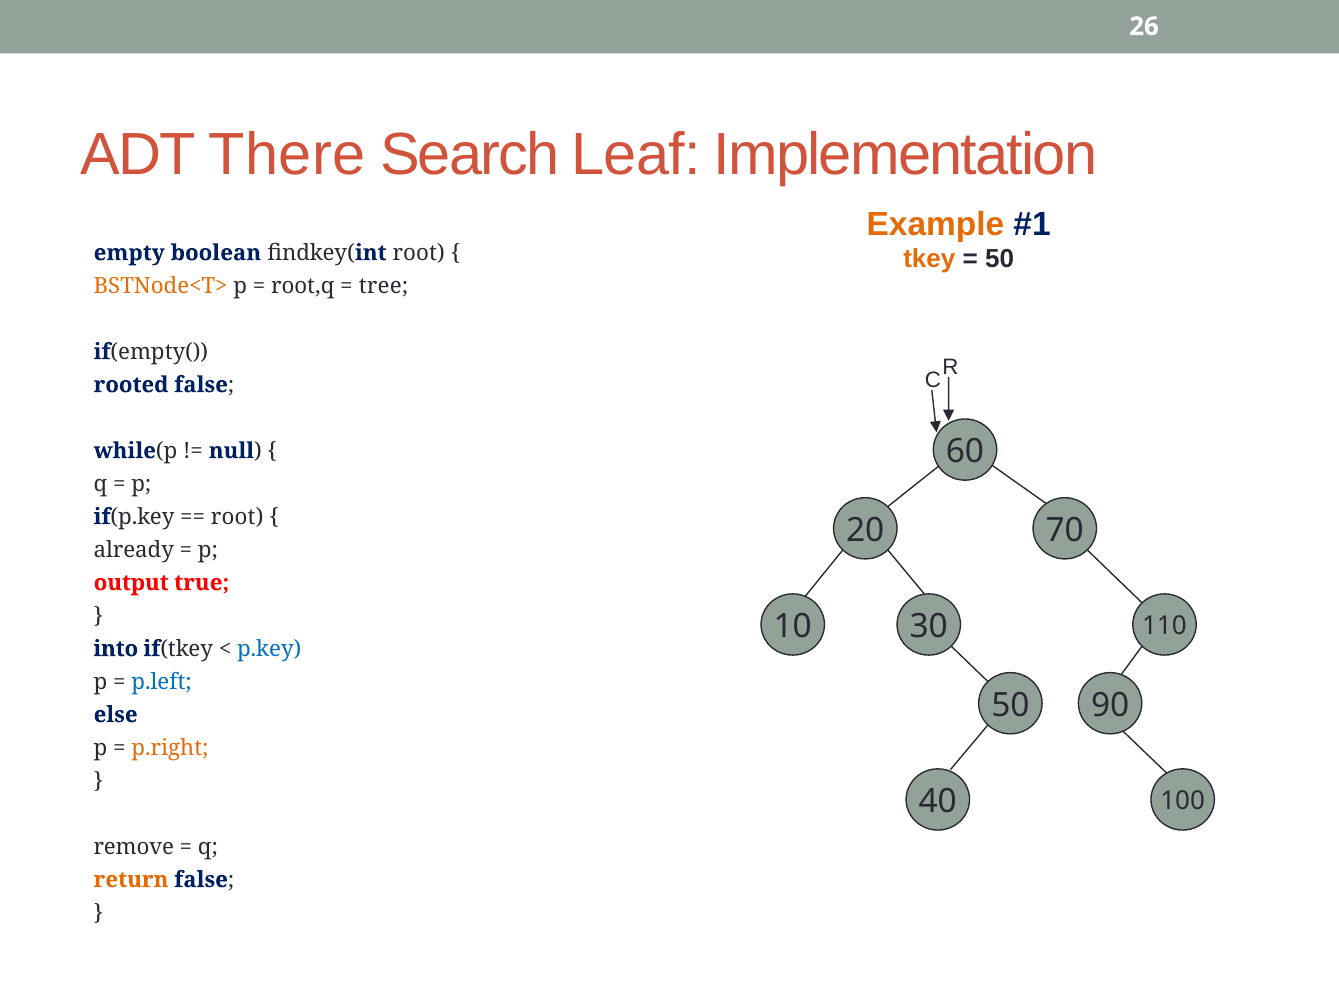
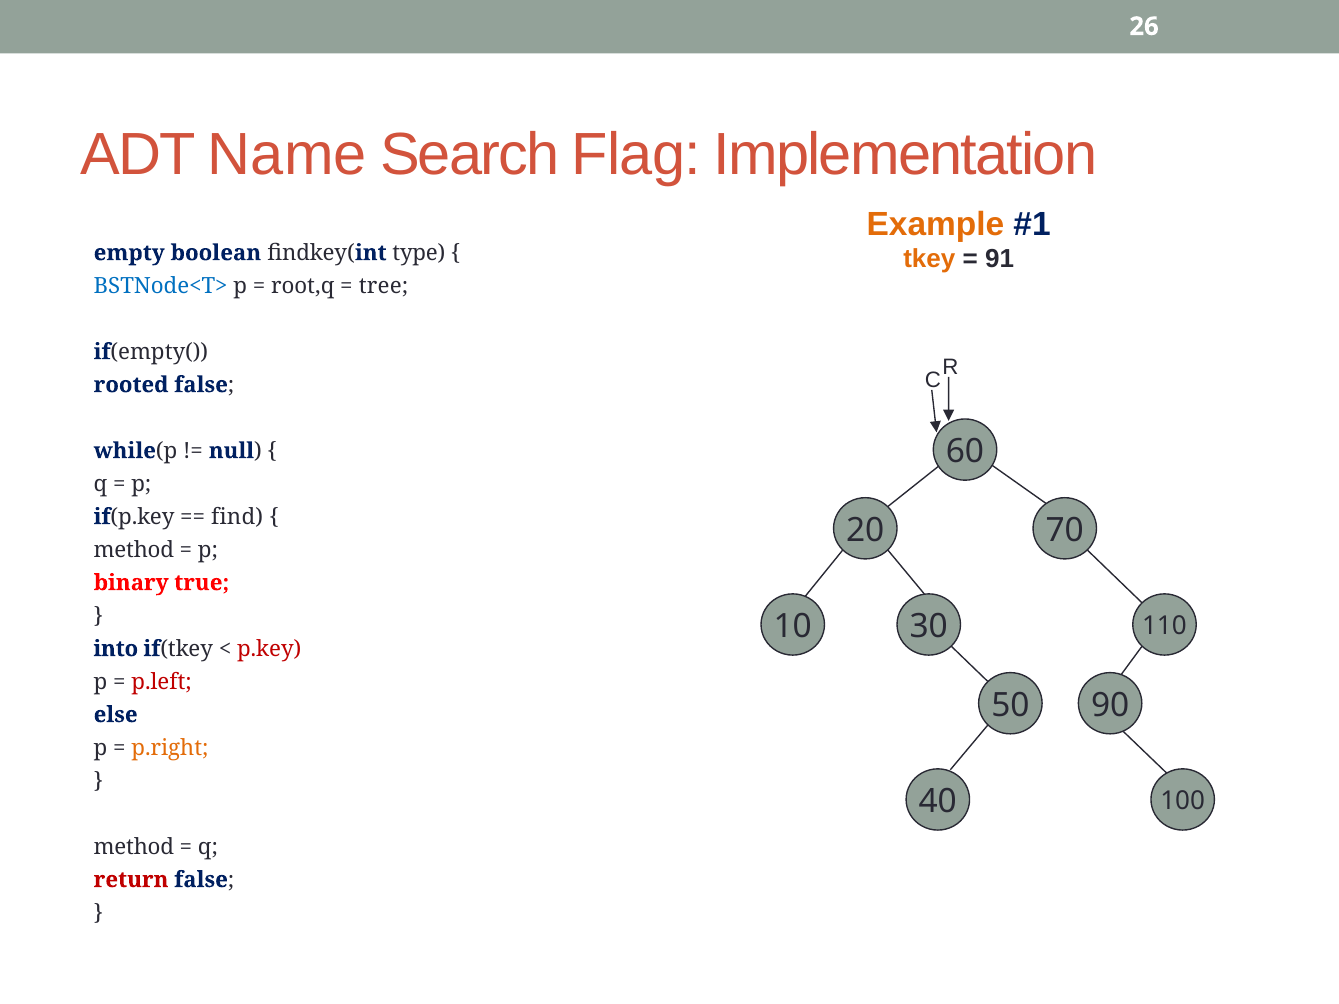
There: There -> Name
Leaf: Leaf -> Flag
findkey(int root: root -> type
50 at (1000, 259): 50 -> 91
BSTNode<T> colour: orange -> blue
root at (237, 517): root -> find
already at (134, 550): already -> method
output: output -> binary
p.key colour: blue -> red
p.left colour: blue -> red
remove at (134, 847): remove -> method
return colour: orange -> red
